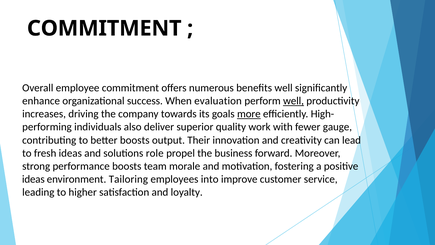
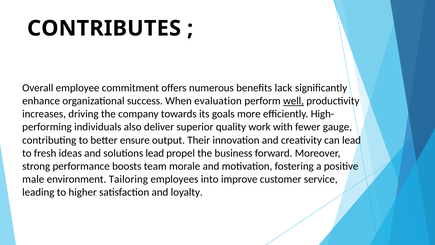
COMMITMENT at (104, 28): COMMITMENT -> CONTRIBUTES
benefits well: well -> lack
more underline: present -> none
better boosts: boosts -> ensure
solutions role: role -> lead
ideas at (33, 179): ideas -> male
